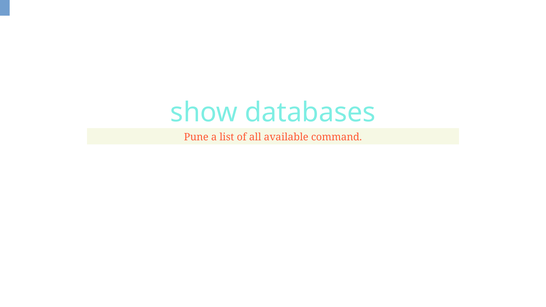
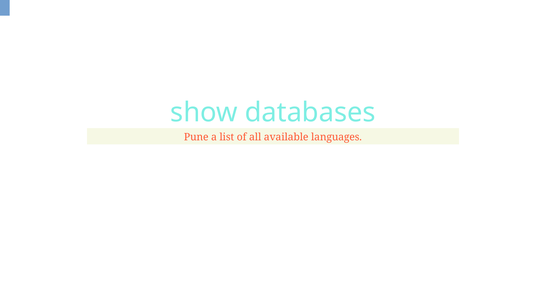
command: command -> languages
